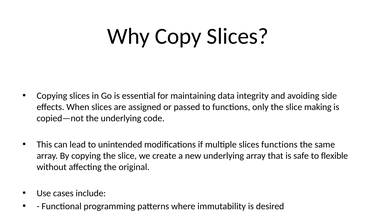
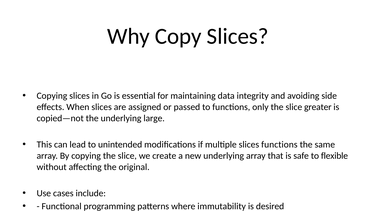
making: making -> greater
code: code -> large
